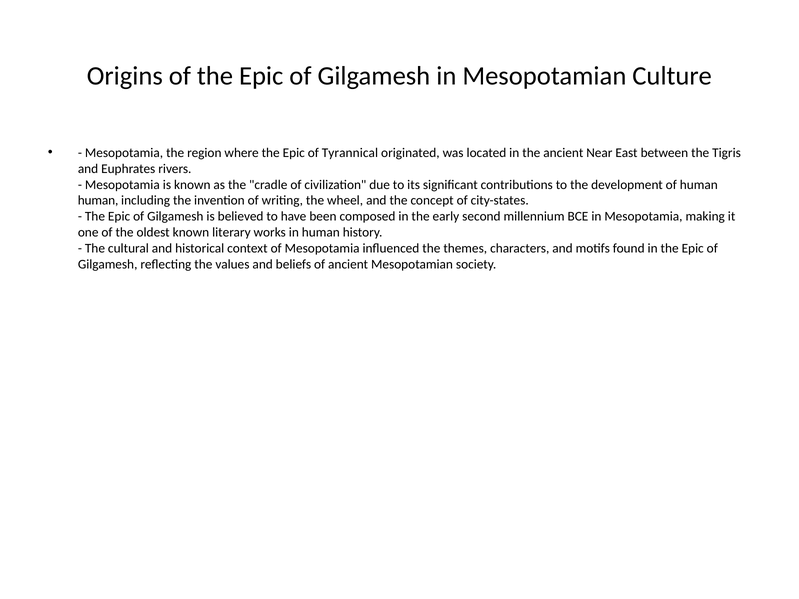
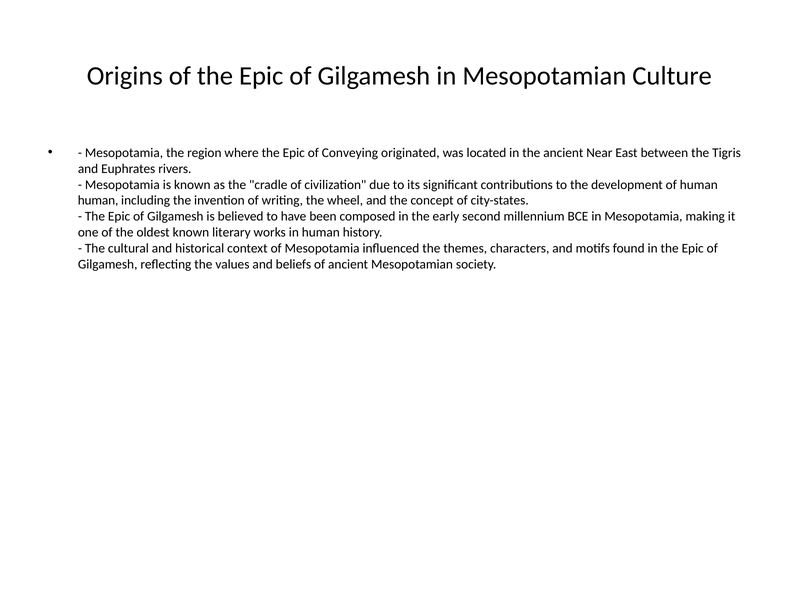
Tyrannical: Tyrannical -> Conveying
